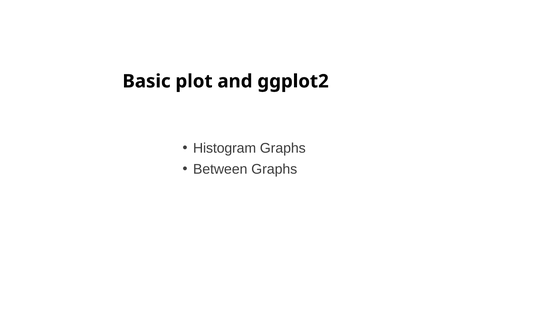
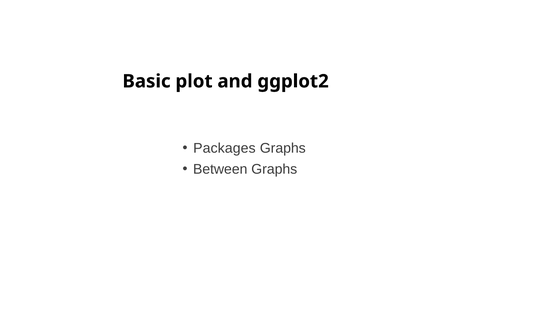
Histogram: Histogram -> Packages
